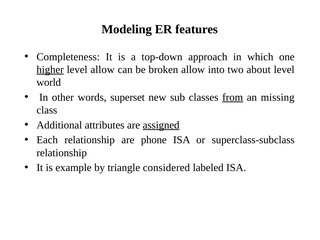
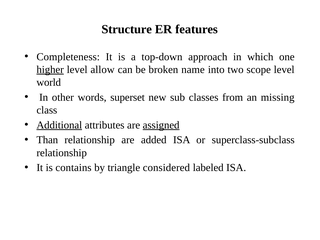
Modeling: Modeling -> Structure
broken allow: allow -> name
about: about -> scope
from underline: present -> none
Additional underline: none -> present
Each: Each -> Than
phone: phone -> added
example: example -> contains
